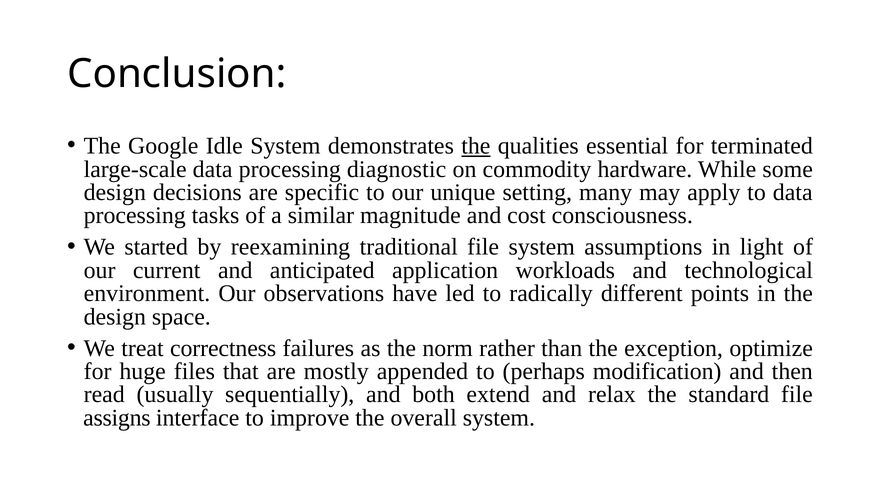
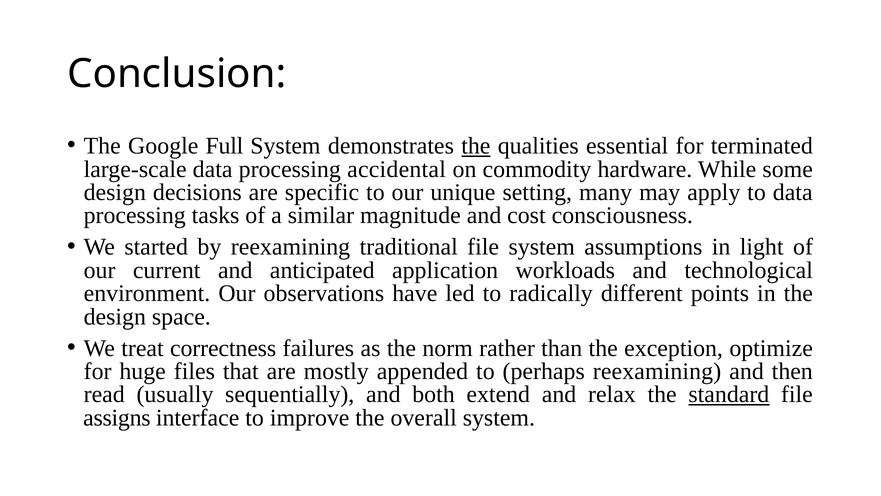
Idle: Idle -> Full
diagnostic: diagnostic -> accidental
perhaps modification: modification -> reexamining
standard underline: none -> present
